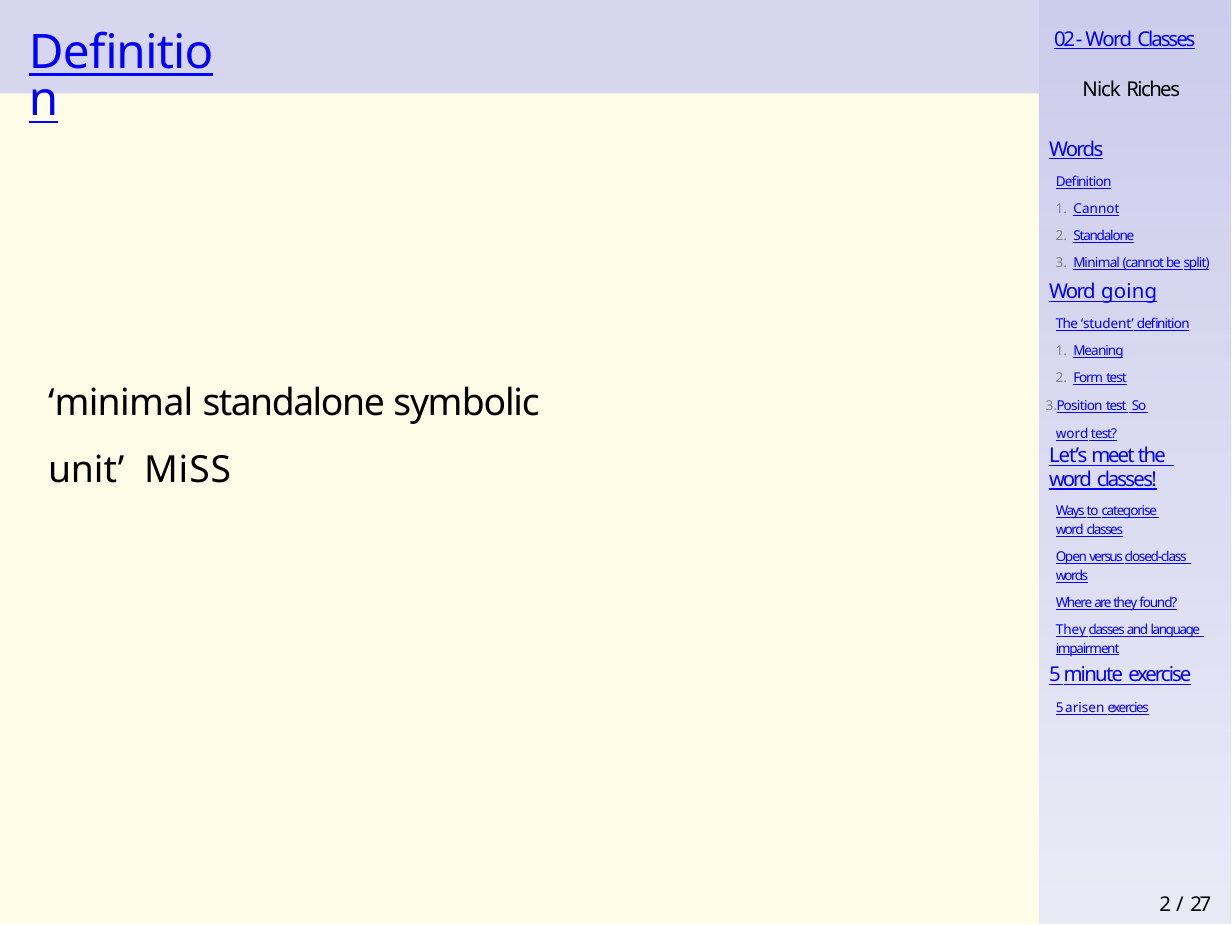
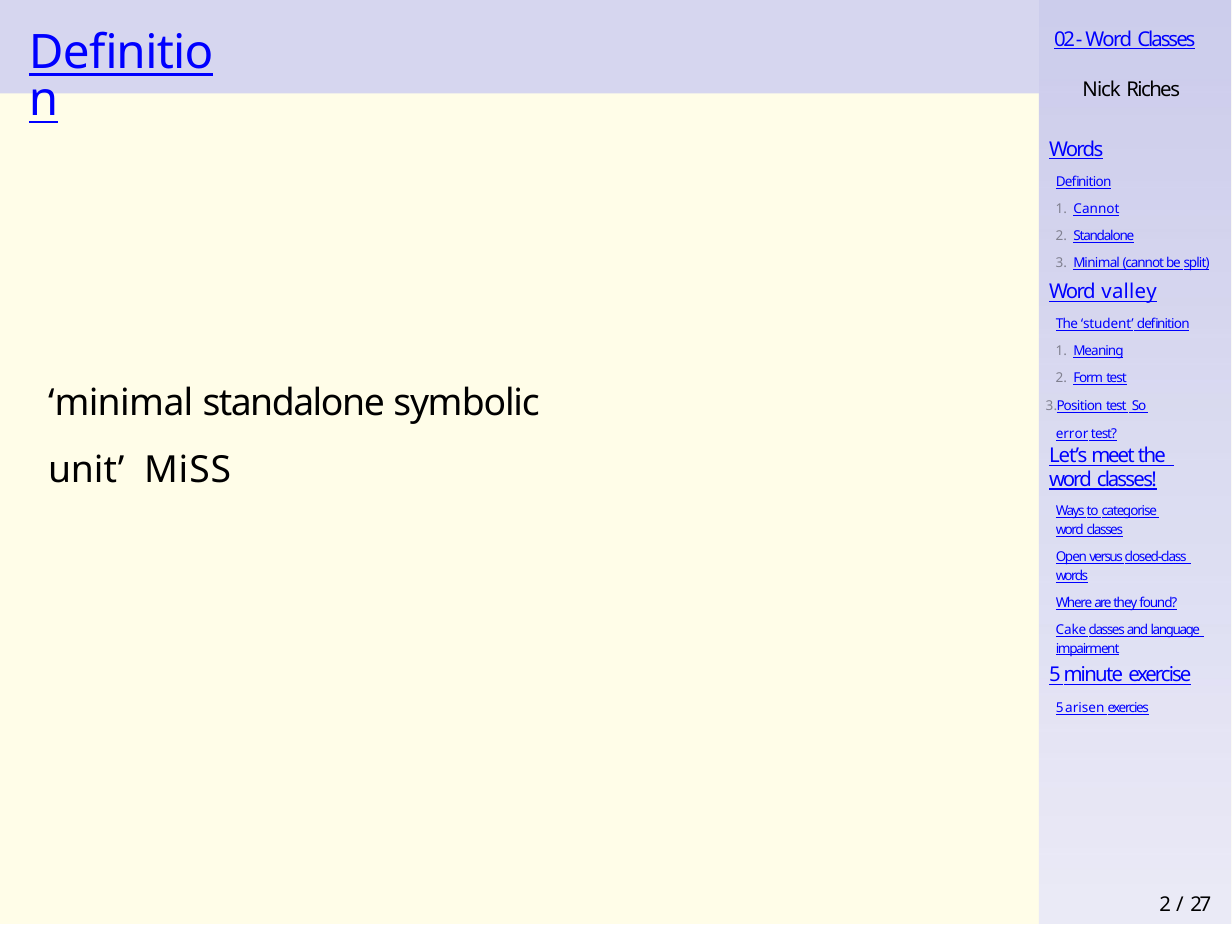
going: going -> valley
word at (1072, 434): word -> error
They at (1071, 630): They -> Cake
